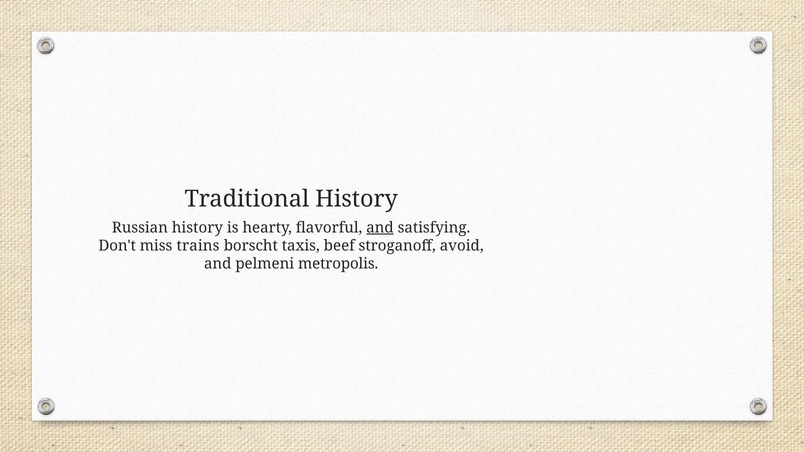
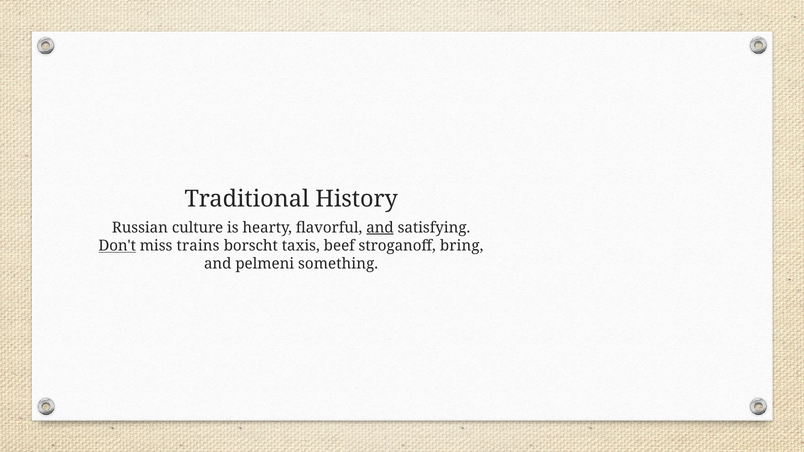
Russian history: history -> culture
Don't underline: none -> present
avoid: avoid -> bring
metropolis: metropolis -> something
